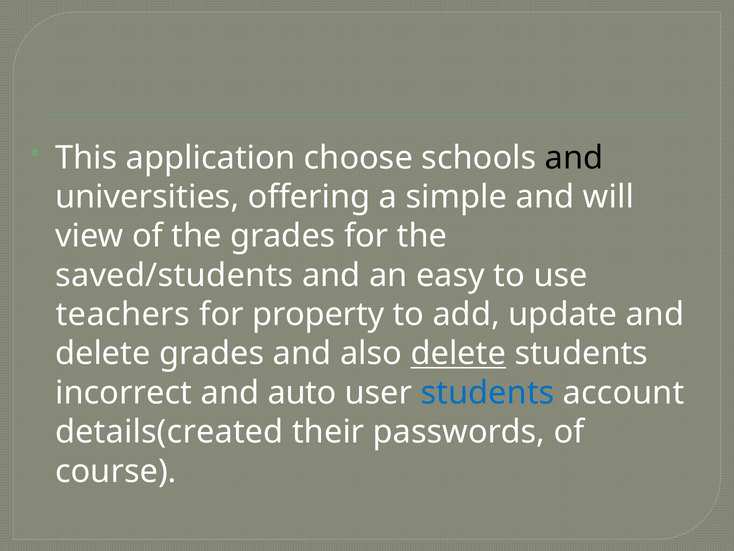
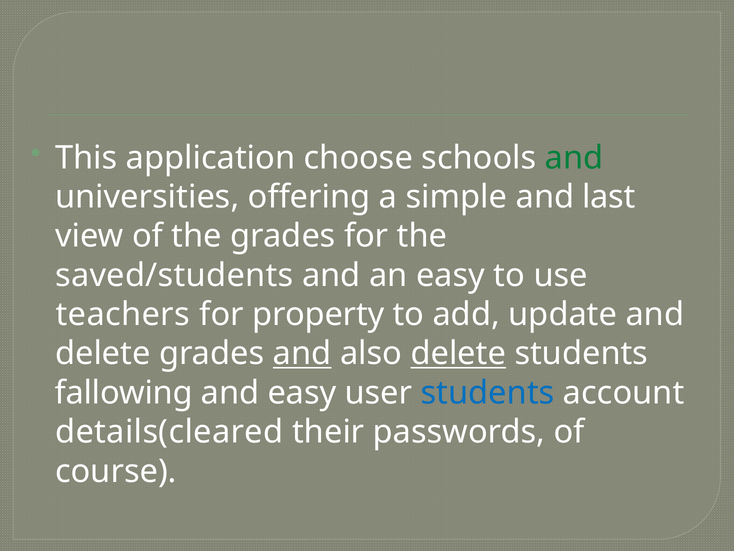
and at (574, 158) colour: black -> green
will: will -> last
and at (302, 353) underline: none -> present
incorrect: incorrect -> fallowing
and auto: auto -> easy
details(created: details(created -> details(cleared
